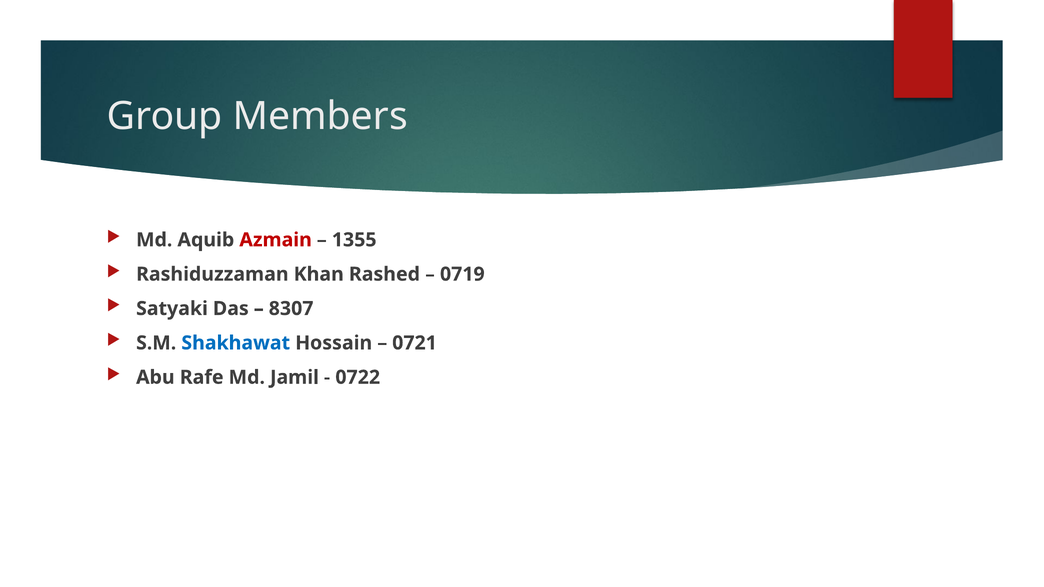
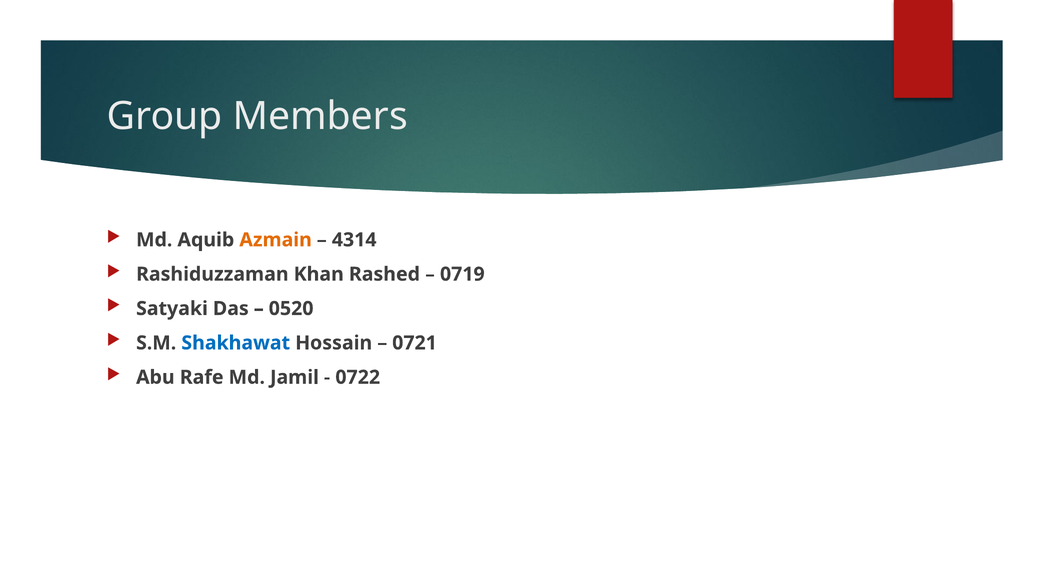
Azmain colour: red -> orange
1355: 1355 -> 4314
8307: 8307 -> 0520
